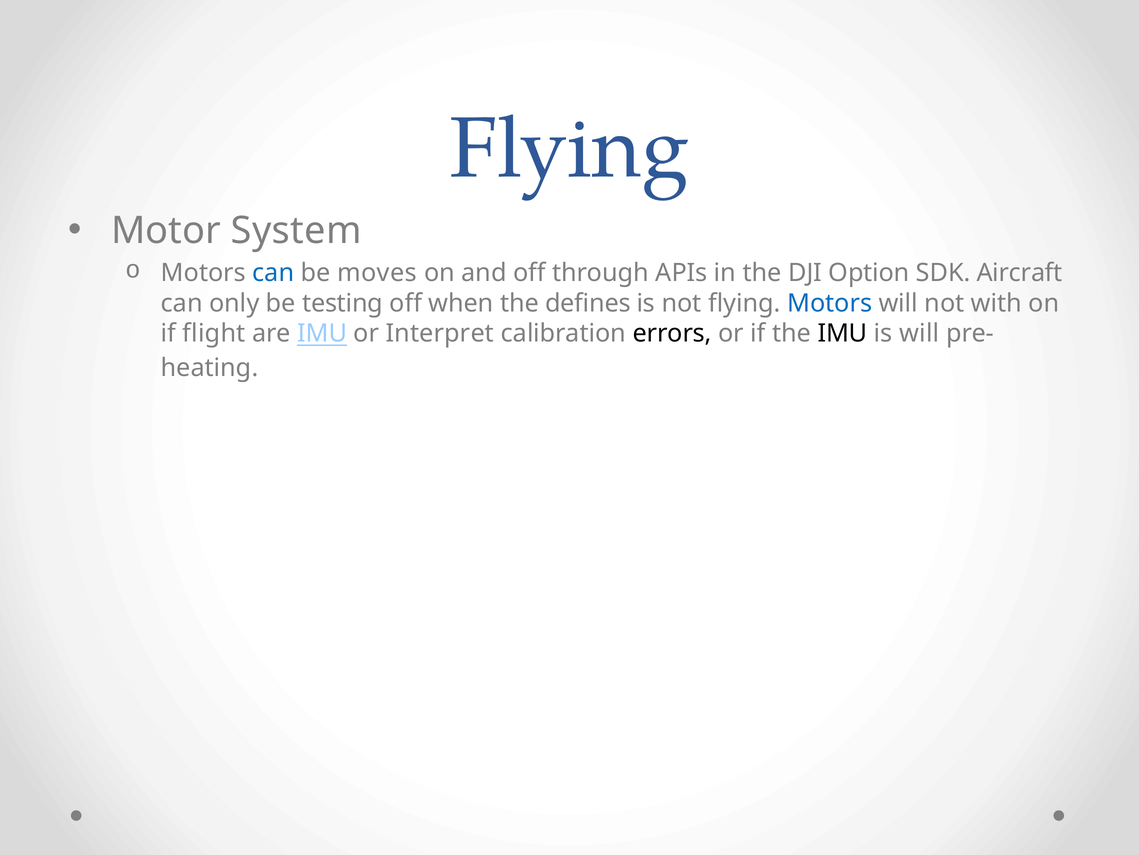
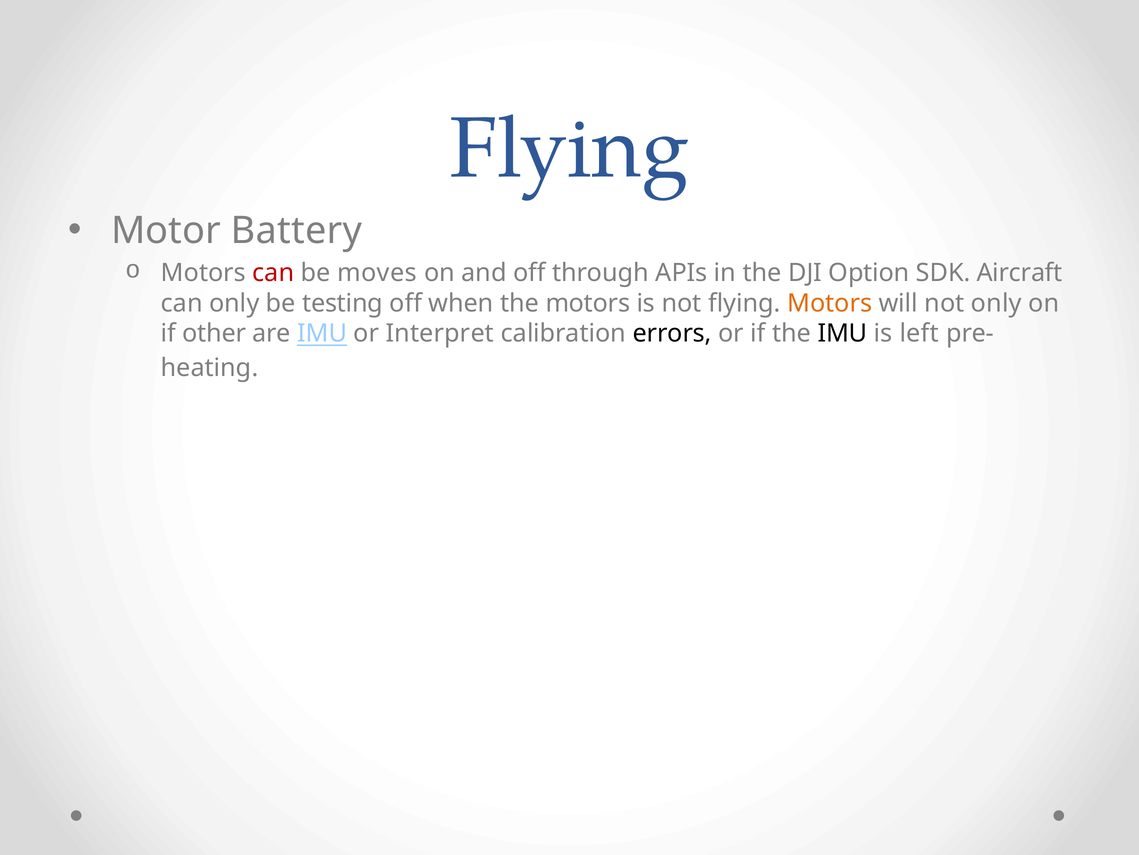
System: System -> Battery
can at (273, 273) colour: blue -> red
the defines: defines -> motors
Motors at (830, 303) colour: blue -> orange
not with: with -> only
flight: flight -> other
is will: will -> left
